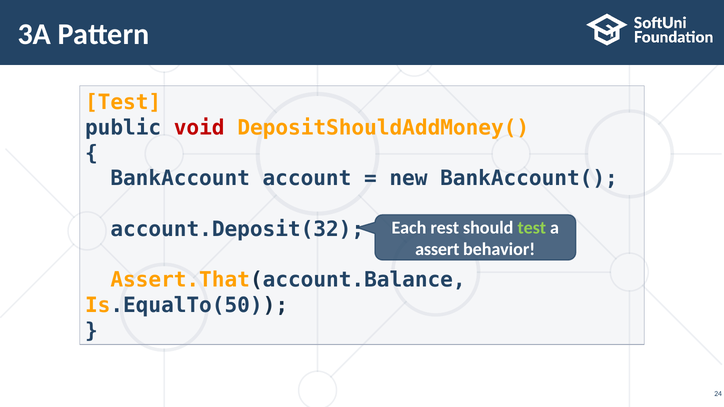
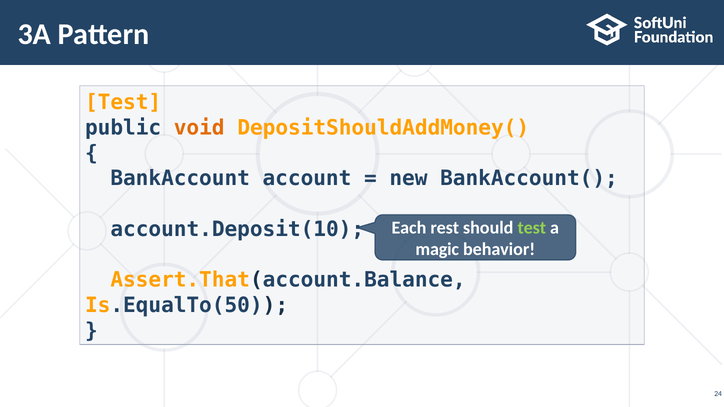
void colour: red -> orange
account.Deposit(32: account.Deposit(32 -> account.Deposit(10
assert: assert -> magic
